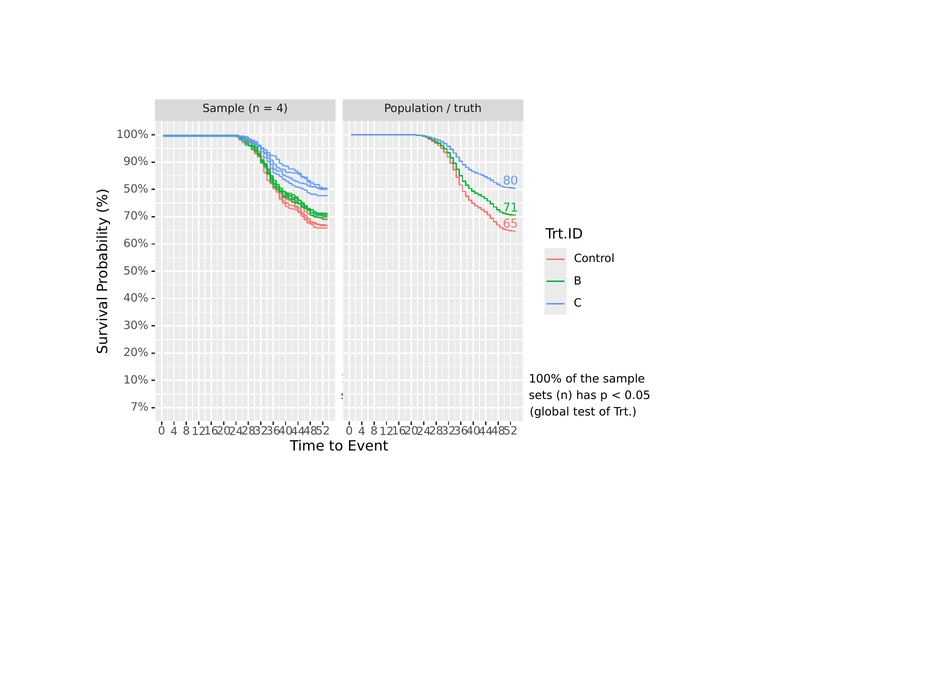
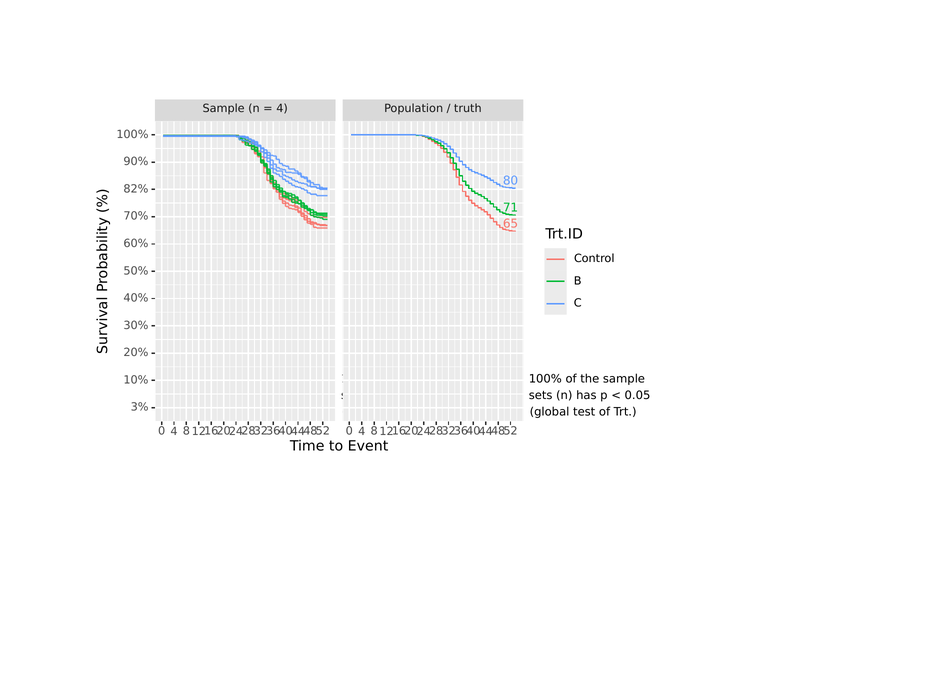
50% at (136, 189): 50% -> 82%
7%: 7% -> 3%
